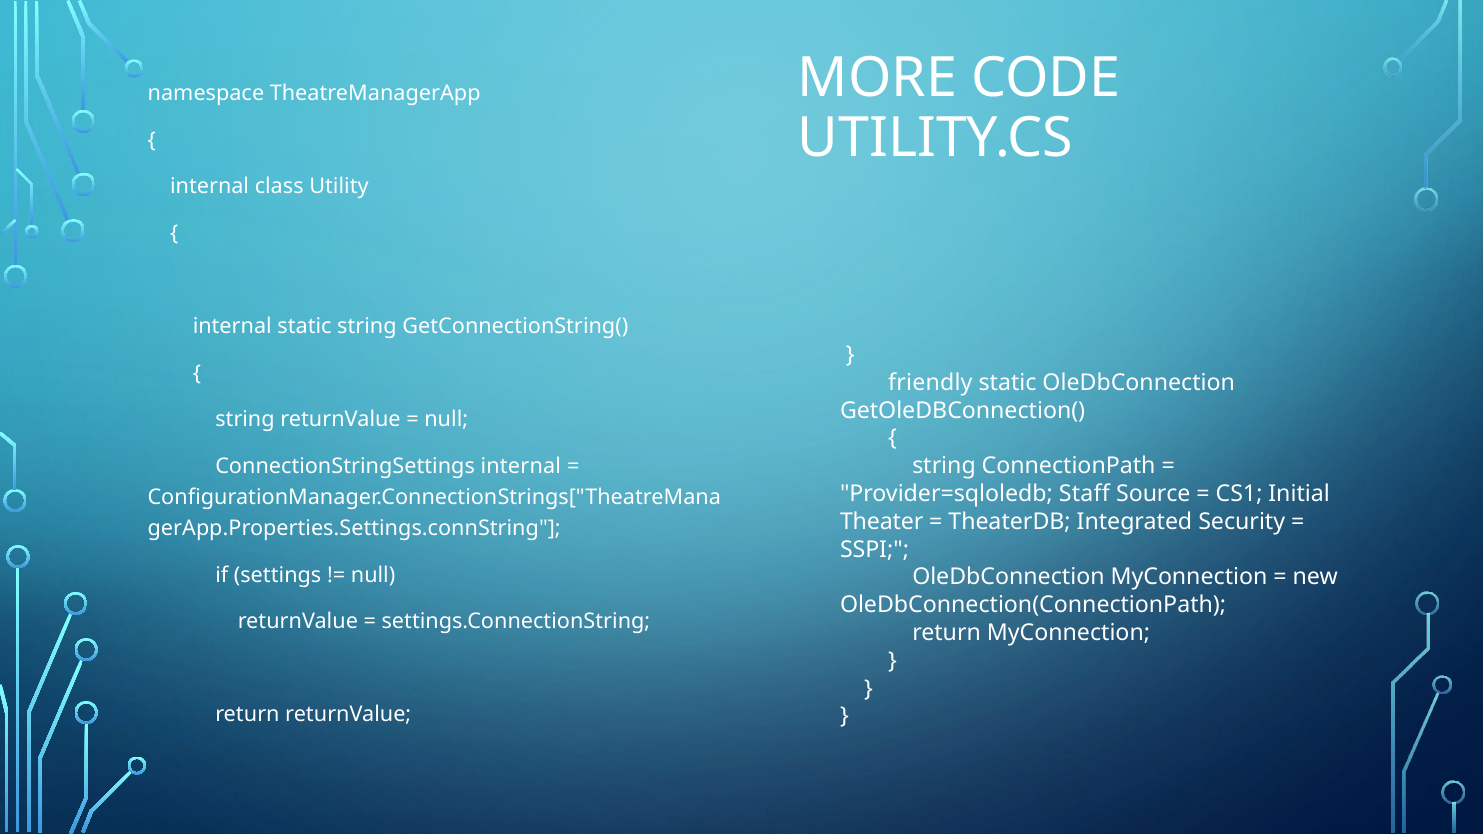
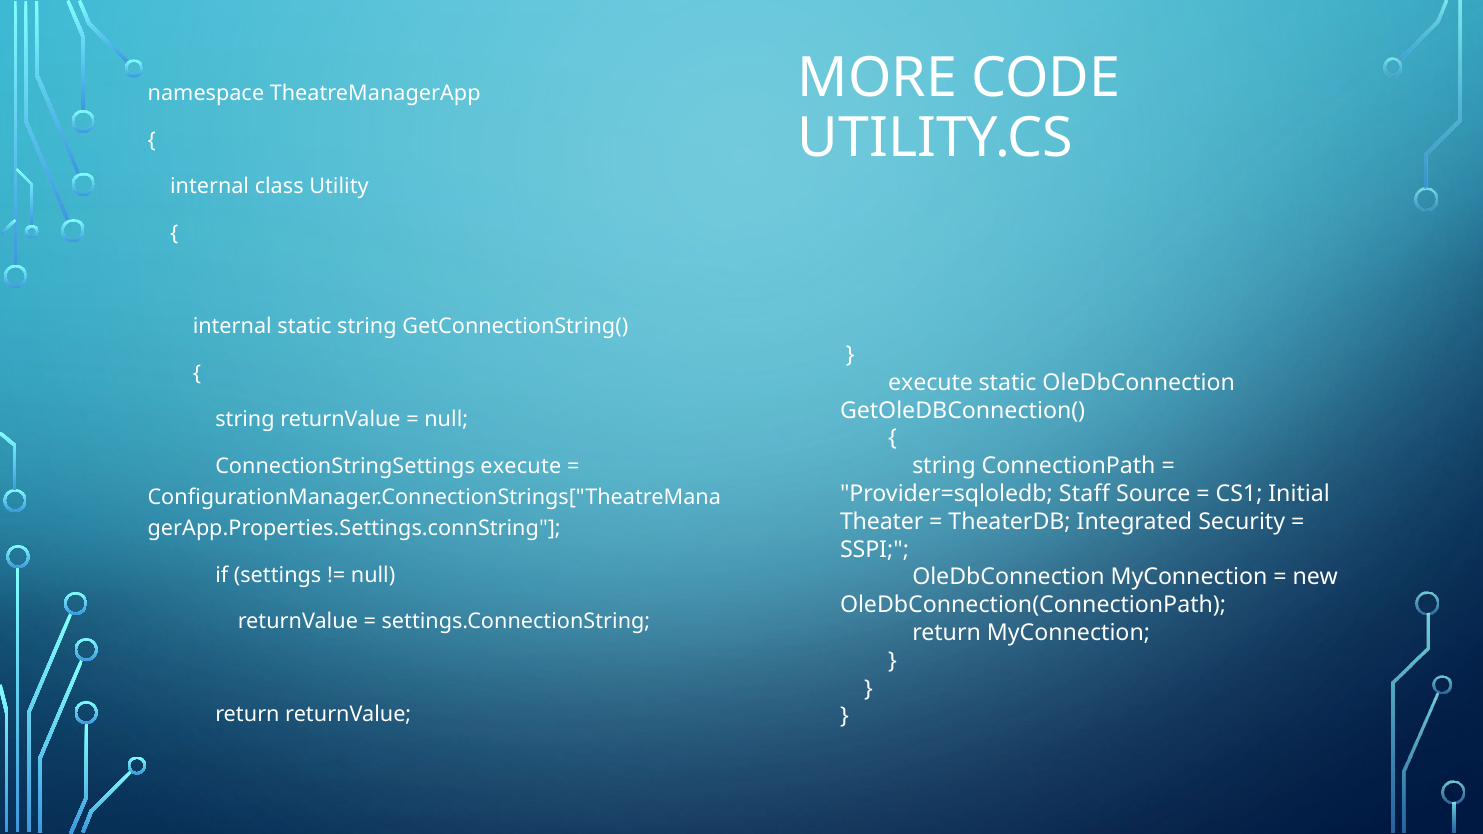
friendly at (930, 383): friendly -> execute
ConnectionStringSettings internal: internal -> execute
